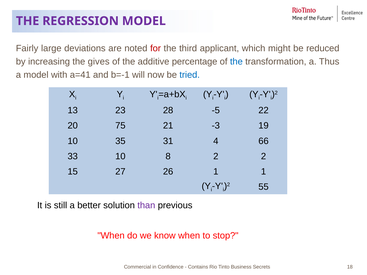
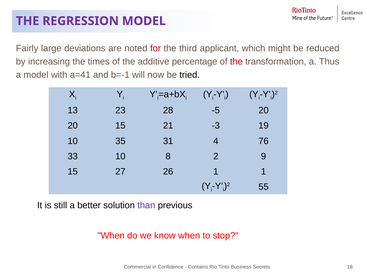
gives: gives -> times
the at (236, 62) colour: blue -> red
tried colour: blue -> black
-5 22: 22 -> 20
20 75: 75 -> 15
66: 66 -> 76
2 2: 2 -> 9
